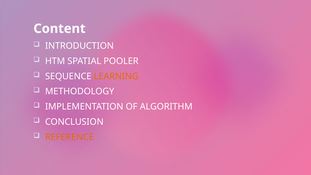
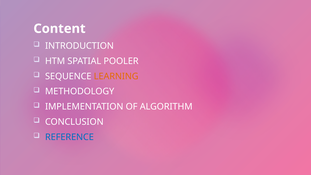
REFERENCE colour: orange -> blue
